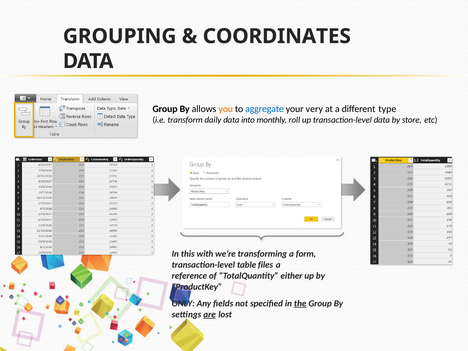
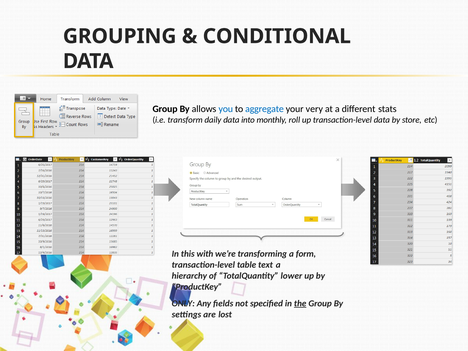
COORDINATES: COORDINATES -> CONDITIONAL
you colour: orange -> blue
type: type -> stats
files: files -> text
reference: reference -> hierarchy
either: either -> lower
are underline: present -> none
